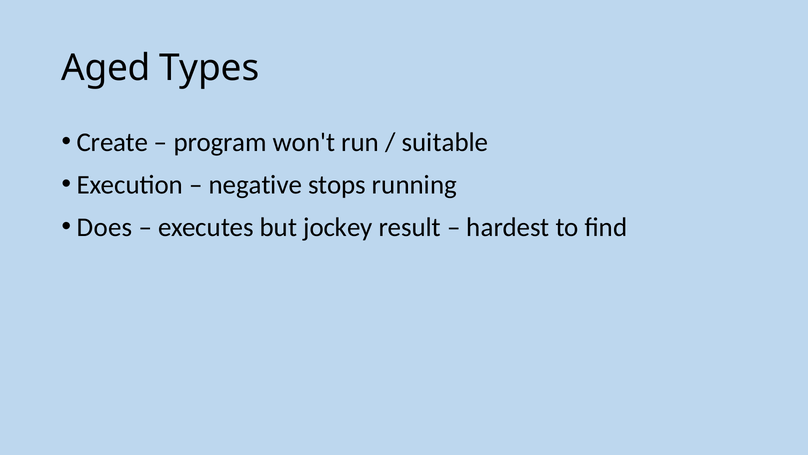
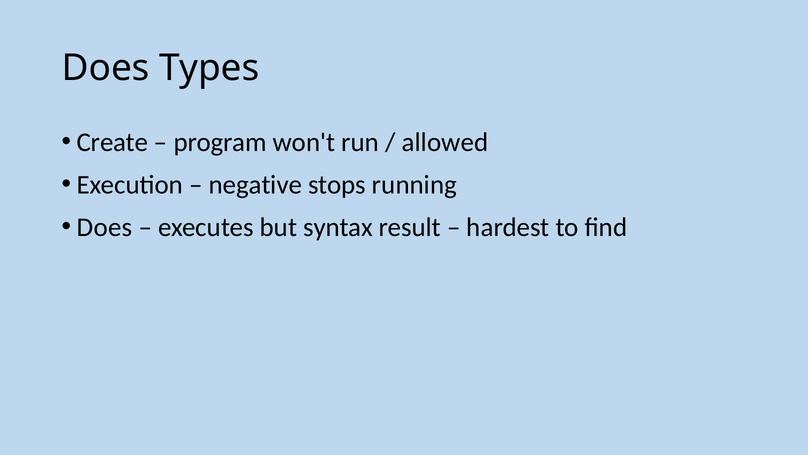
Aged at (106, 68): Aged -> Does
suitable: suitable -> allowed
jockey: jockey -> syntax
